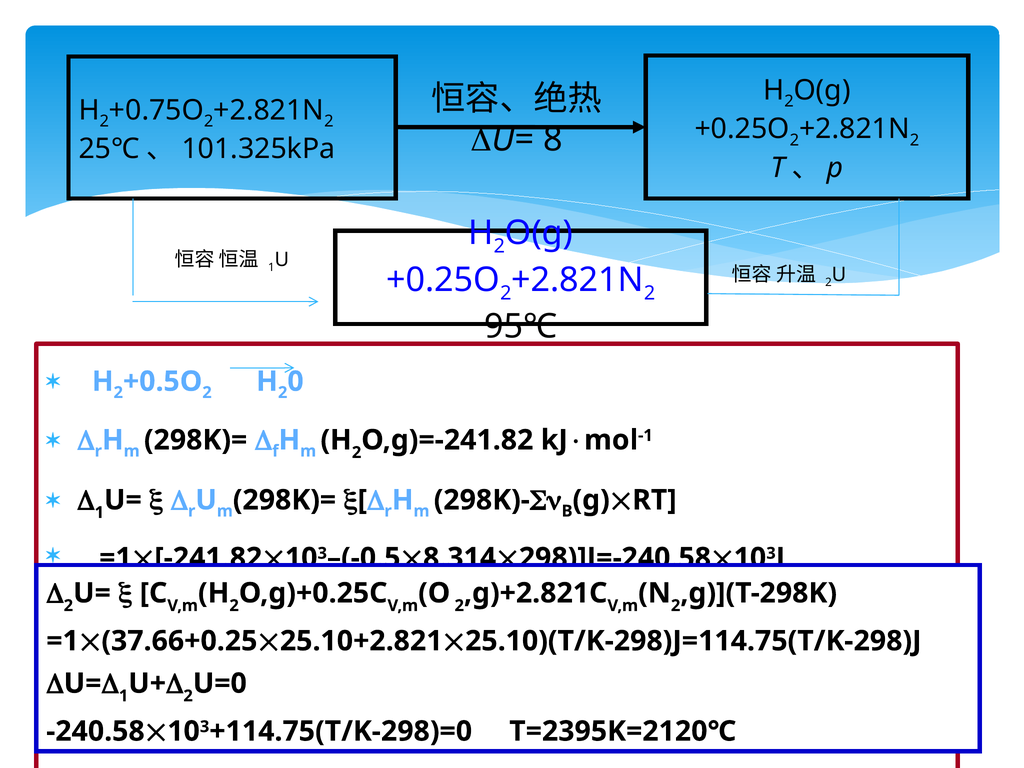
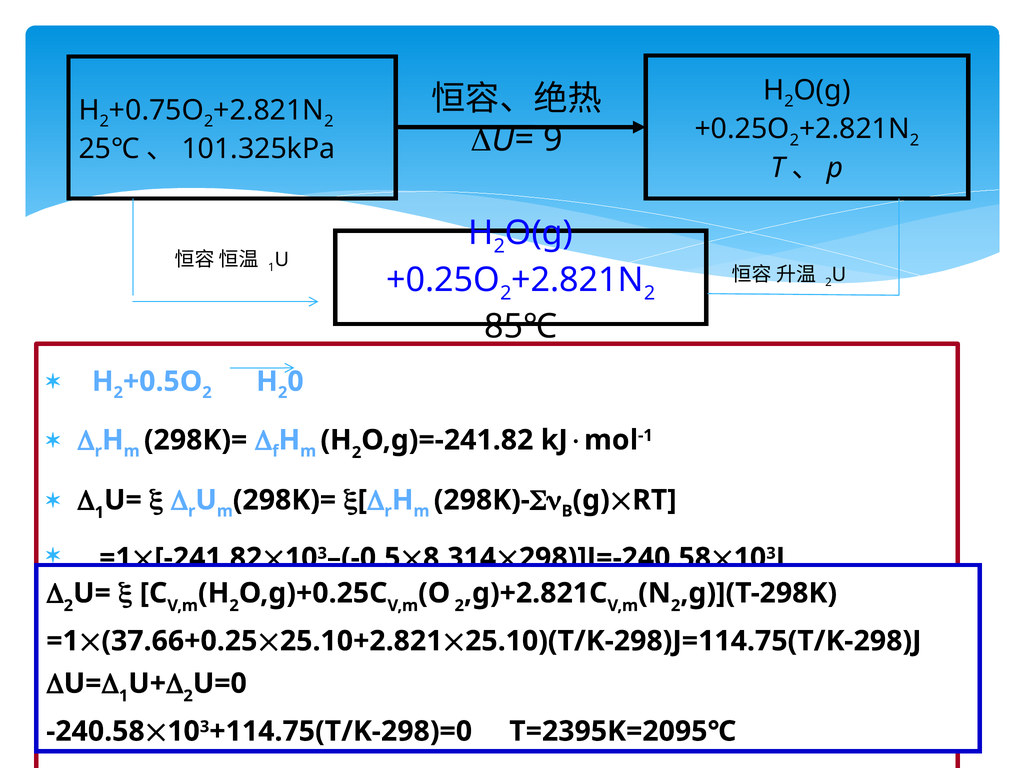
8: 8 -> 9
95℃: 95℃ -> 85℃
T=2395K=2120℃: T=2395K=2120℃ -> T=2395K=2095℃
